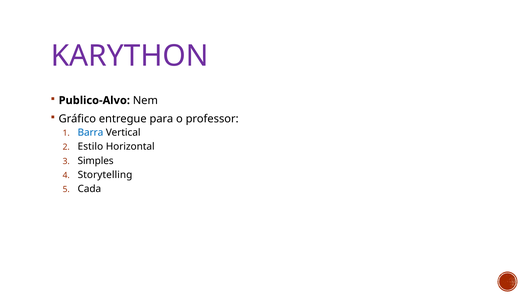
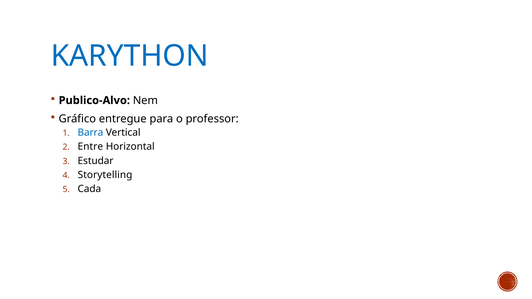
KARYTHON colour: purple -> blue
Estilo: Estilo -> Entre
Simples: Simples -> Estudar
